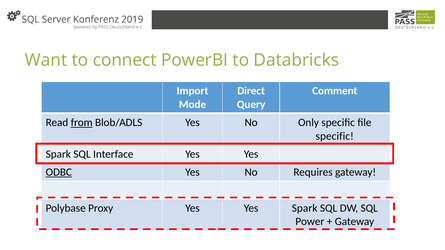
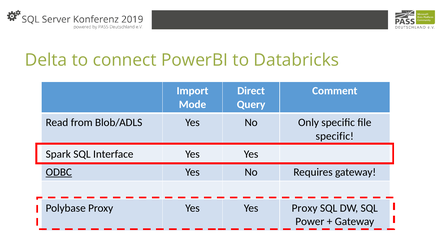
Want: Want -> Delta
from underline: present -> none
Yes Spark: Spark -> Proxy
